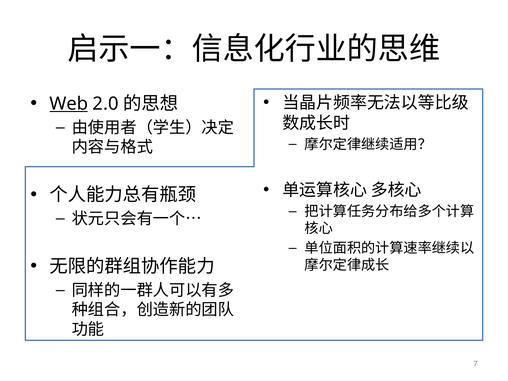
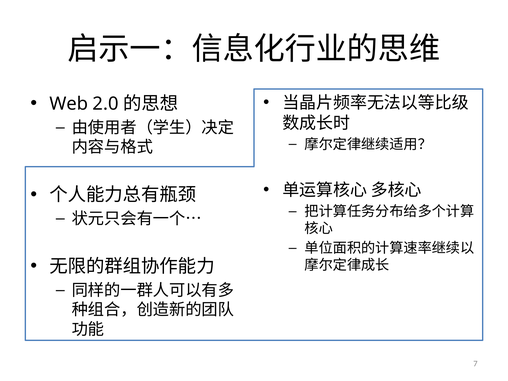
Web underline: present -> none
